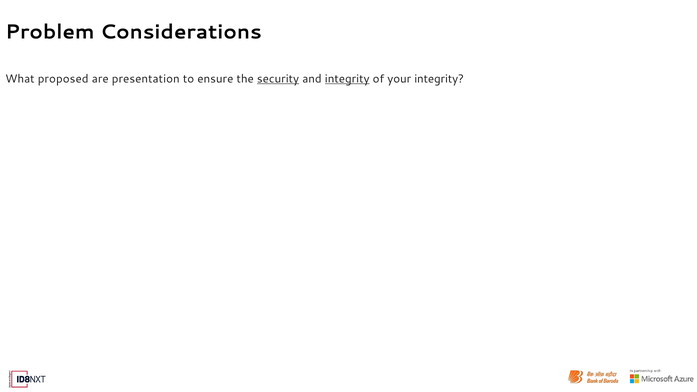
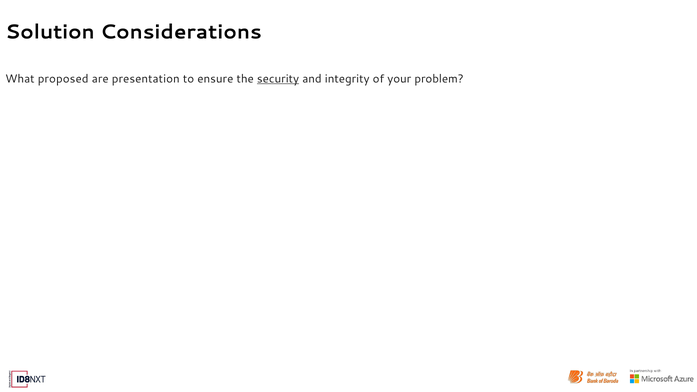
Problem: Problem -> Solution
integrity at (347, 79) underline: present -> none
your integrity: integrity -> problem
